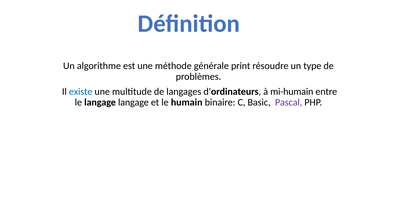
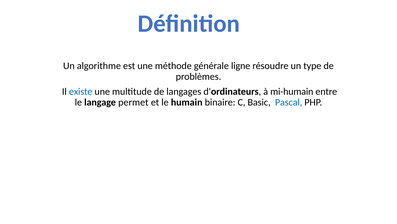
print: print -> ligne
langage langage: langage -> permet
Pascal colour: purple -> blue
